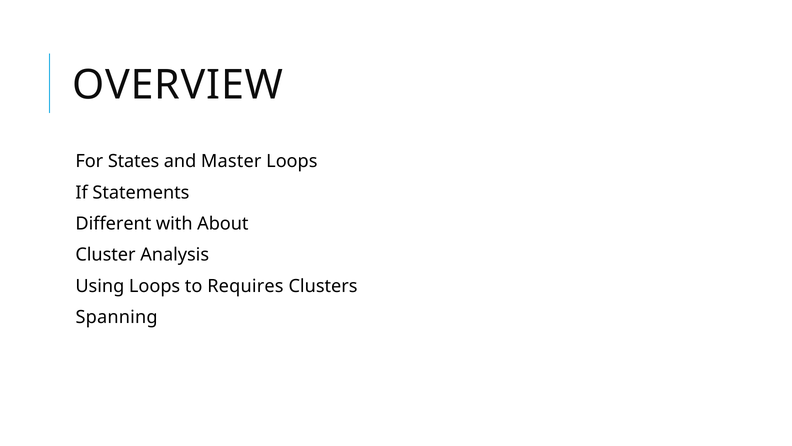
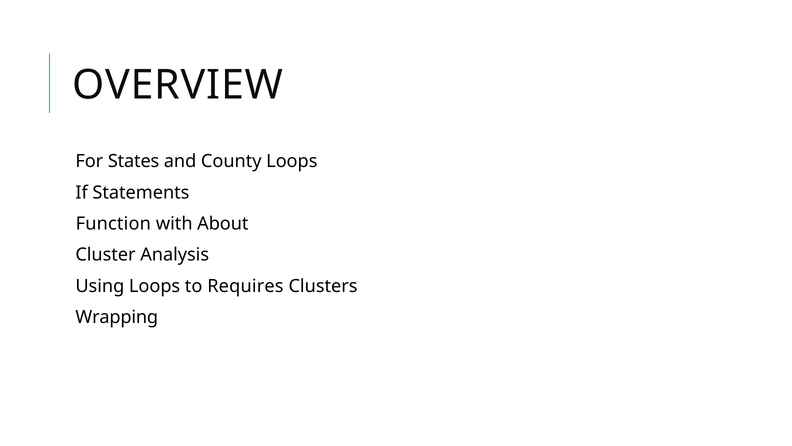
Master: Master -> County
Different: Different -> Function
Spanning: Spanning -> Wrapping
